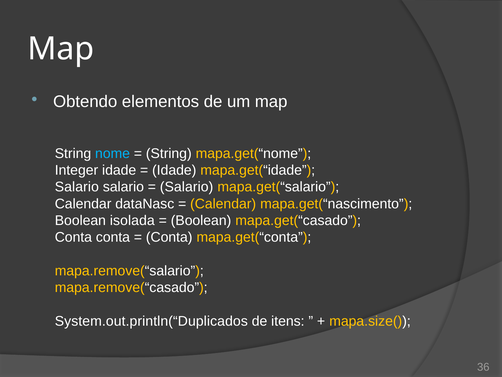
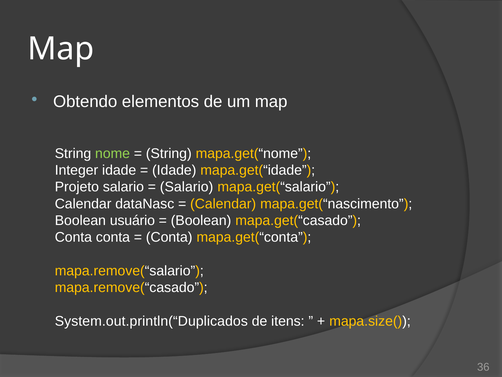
nome colour: light blue -> light green
Salario at (77, 187): Salario -> Projeto
isolada: isolada -> usuário
